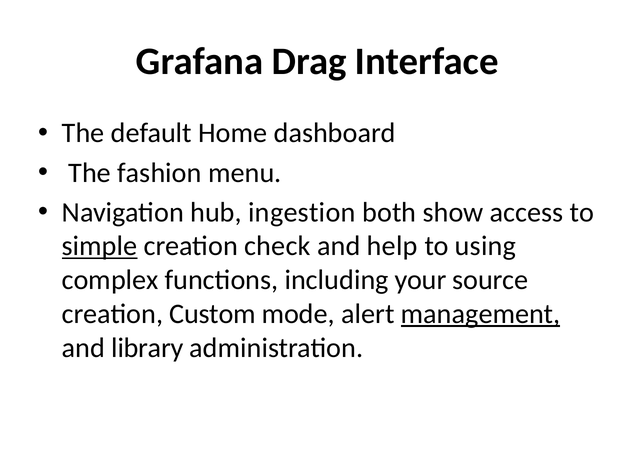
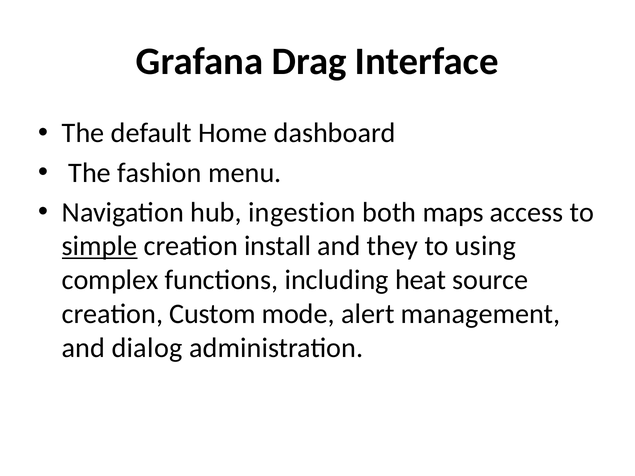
show: show -> maps
check: check -> install
help: help -> they
your: your -> heat
management underline: present -> none
library: library -> dialog
